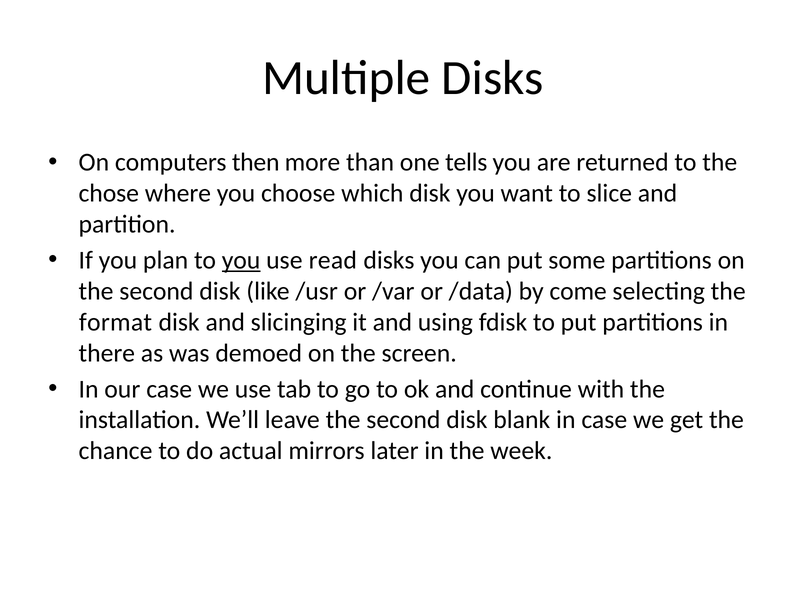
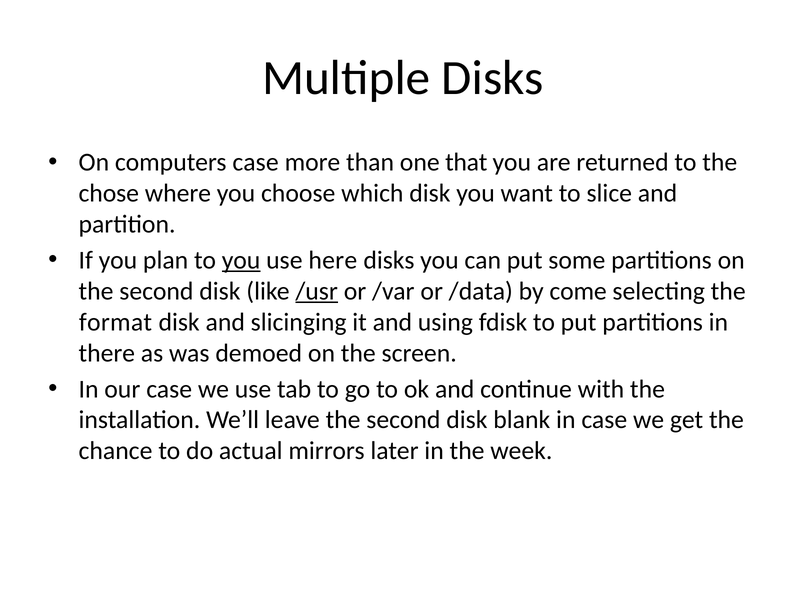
computers then: then -> case
tells: tells -> that
read: read -> here
/usr underline: none -> present
